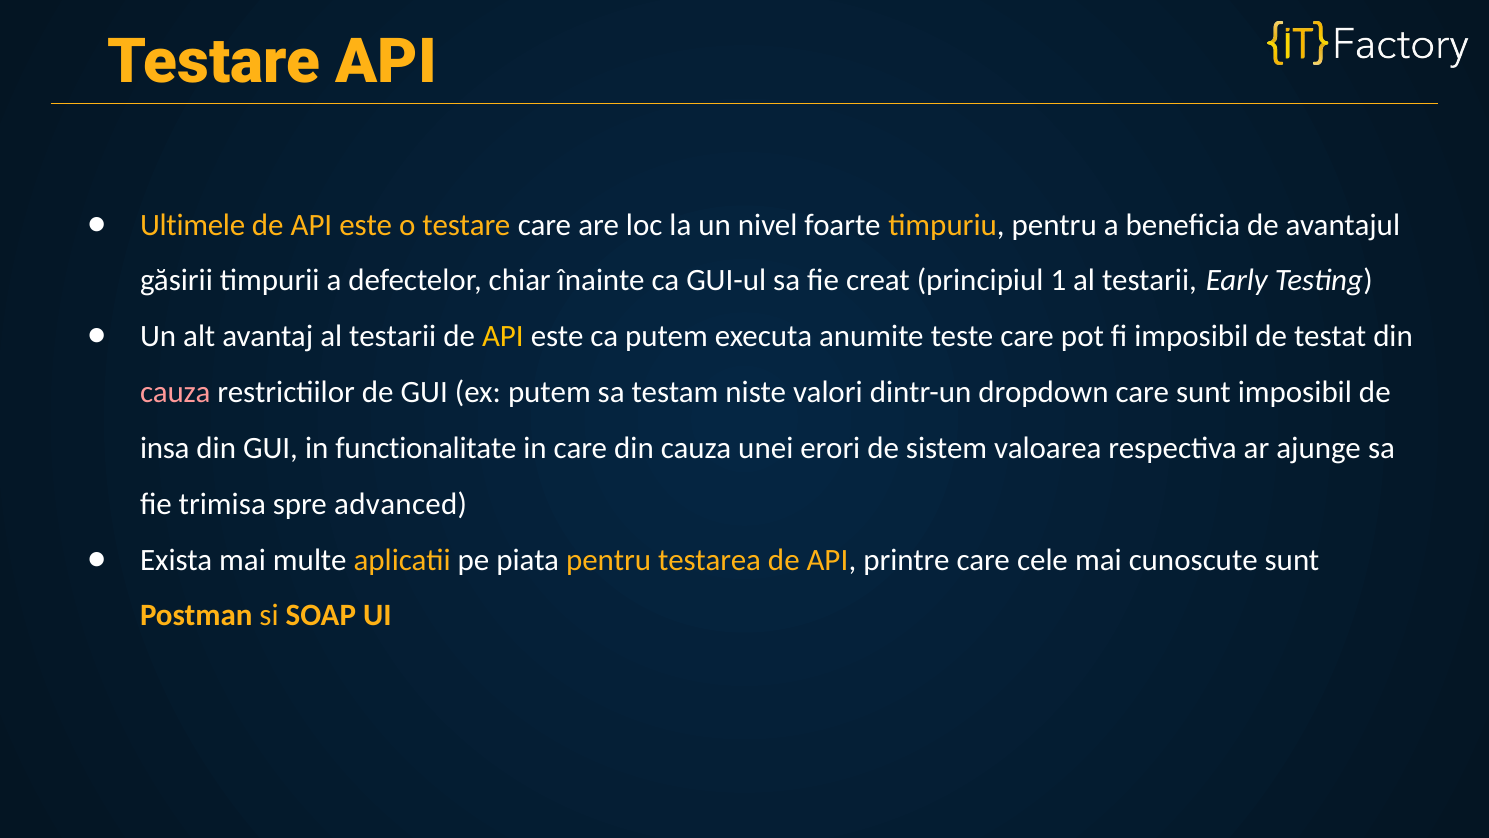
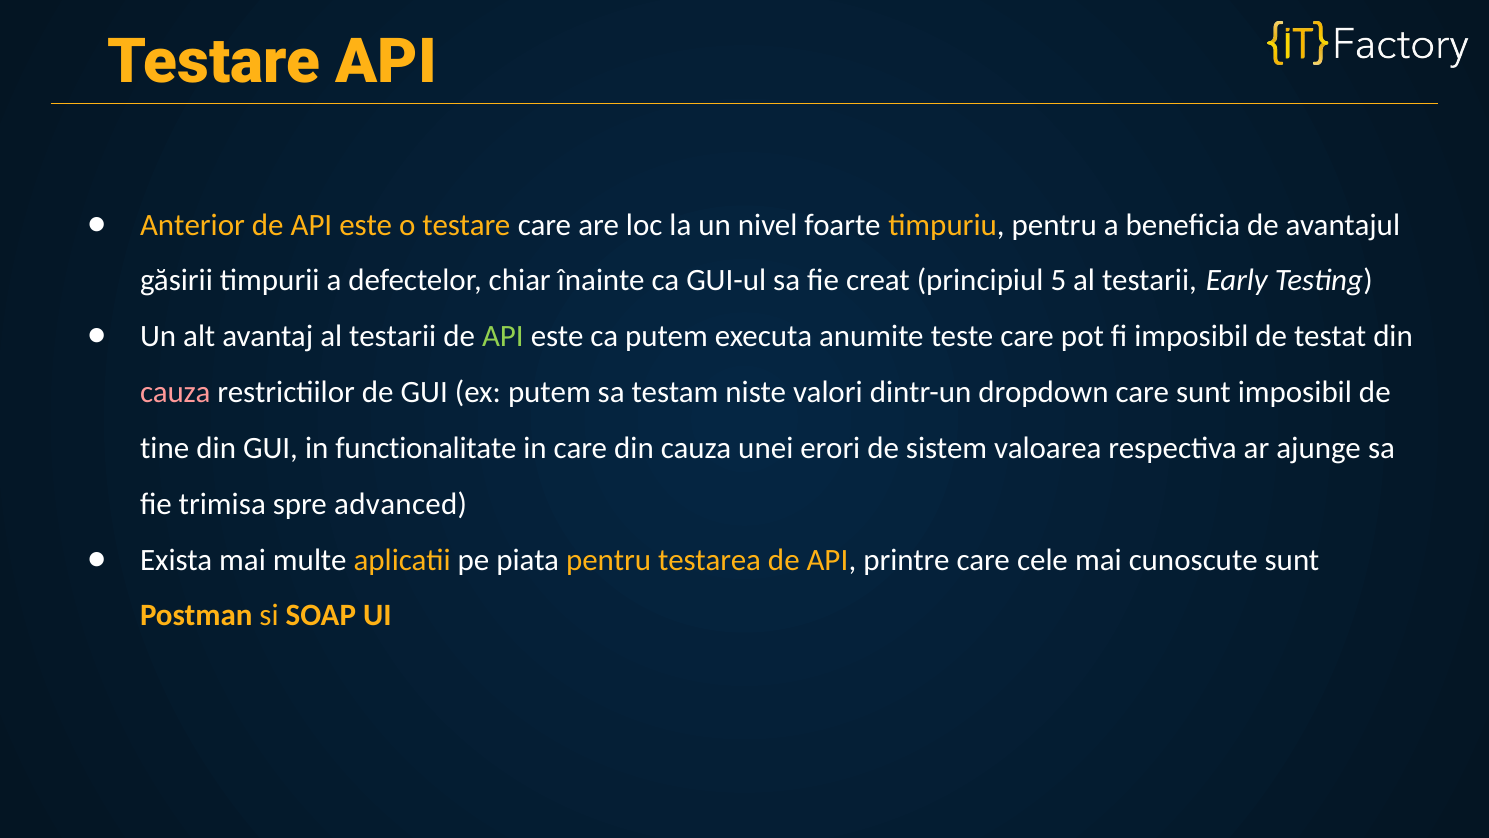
Ultimele: Ultimele -> Anterior
1: 1 -> 5
API at (503, 336) colour: yellow -> light green
insa: insa -> tine
